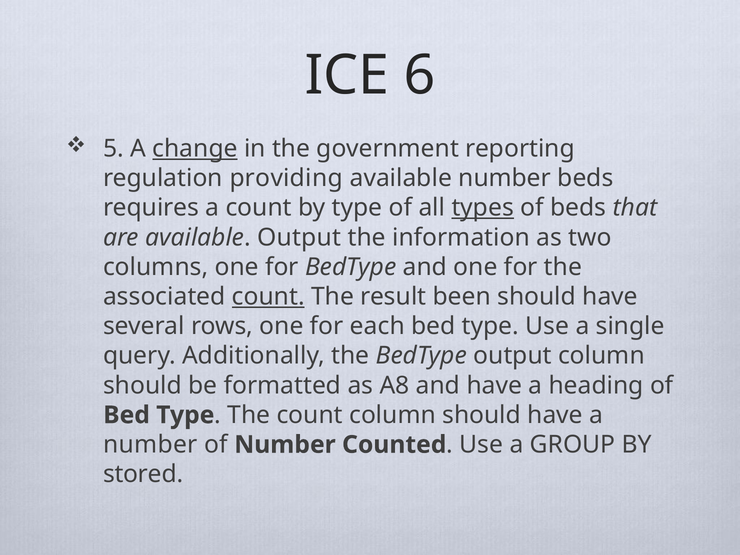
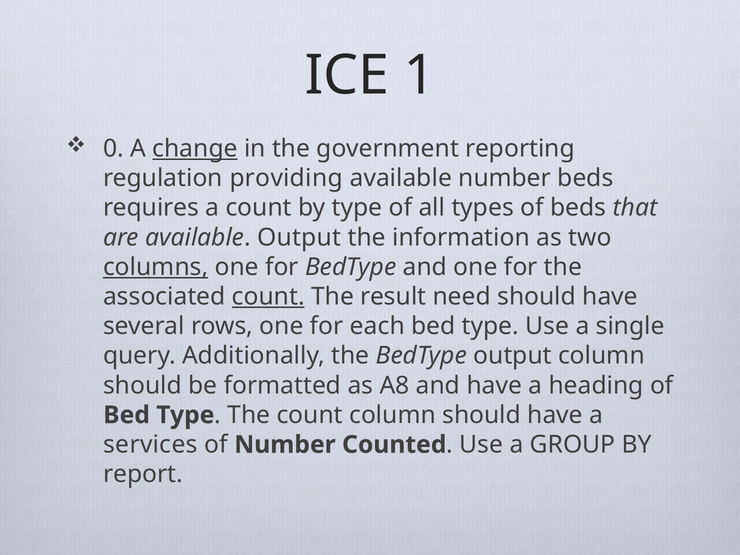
6: 6 -> 1
5: 5 -> 0
types underline: present -> none
columns underline: none -> present
been: been -> need
number at (150, 445): number -> services
stored: stored -> report
